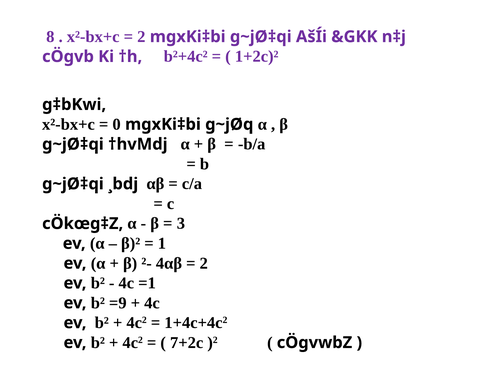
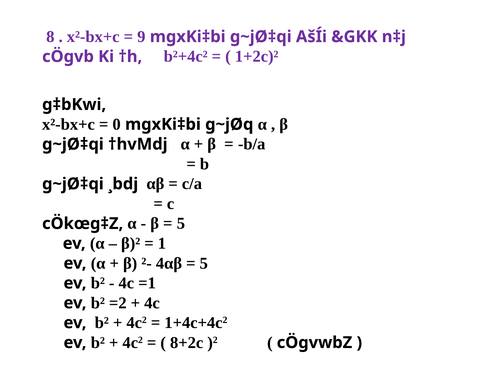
2 at (141, 37): 2 -> 9
3 at (181, 223): 3 -> 5
2 at (204, 263): 2 -> 5
=9: =9 -> =2
7+2c: 7+2c -> 8+2c
